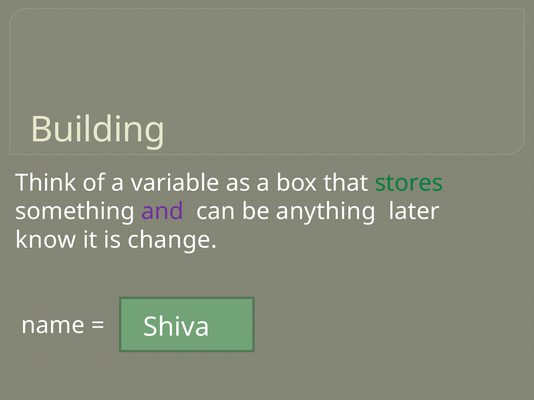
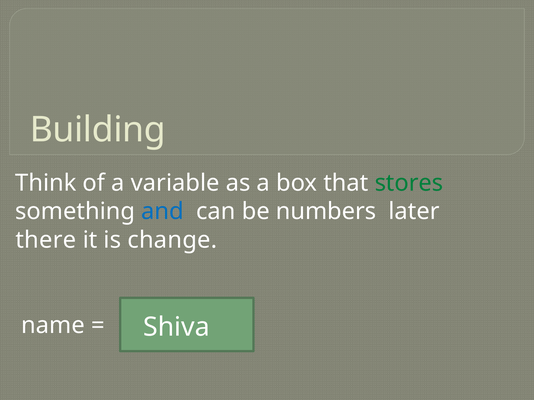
and colour: purple -> blue
anything: anything -> numbers
know: know -> there
